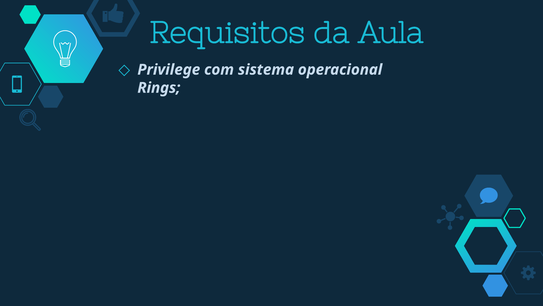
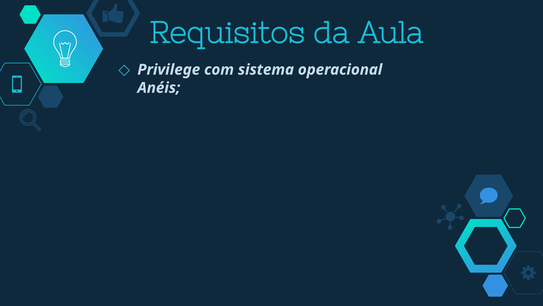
Rings: Rings -> Anéis
